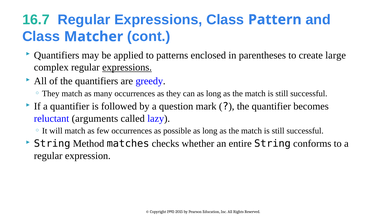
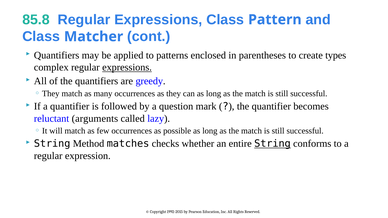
16.7: 16.7 -> 85.8
large: large -> types
String at (272, 144) underline: none -> present
